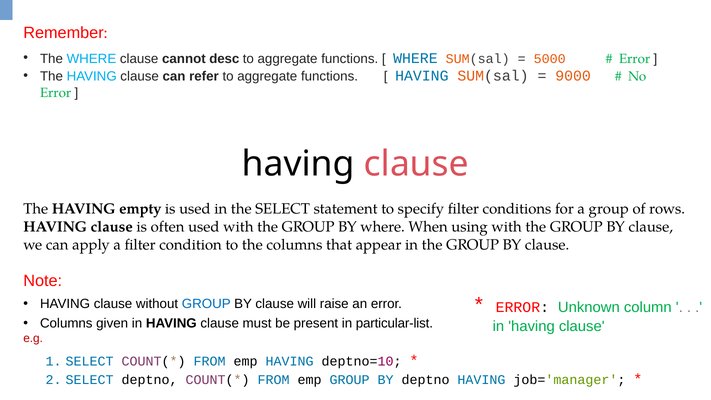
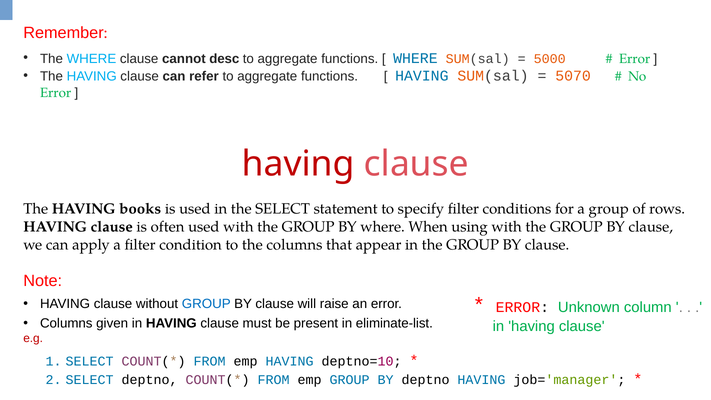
9000: 9000 -> 5070
having at (298, 164) colour: black -> red
empty: empty -> books
particular-list: particular-list -> eliminate-list
